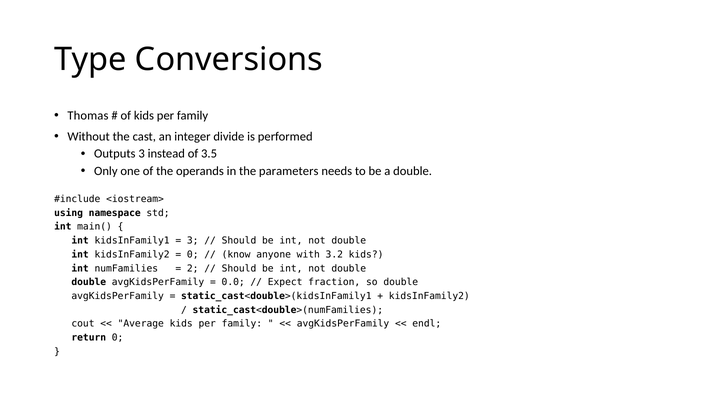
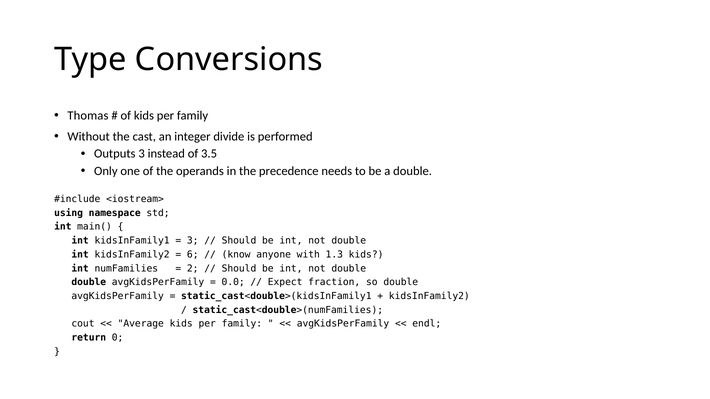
parameters: parameters -> precedence
0 at (193, 255): 0 -> 6
3.2: 3.2 -> 1.3
